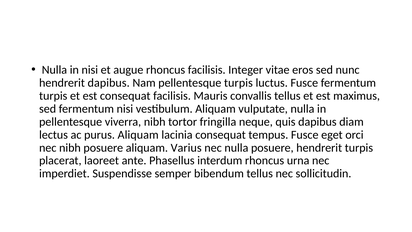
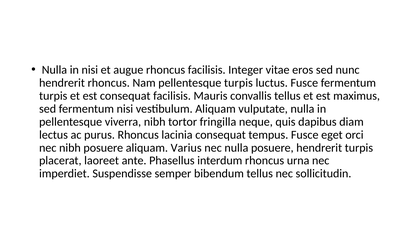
hendrerit dapibus: dapibus -> rhoncus
purus Aliquam: Aliquam -> Rhoncus
